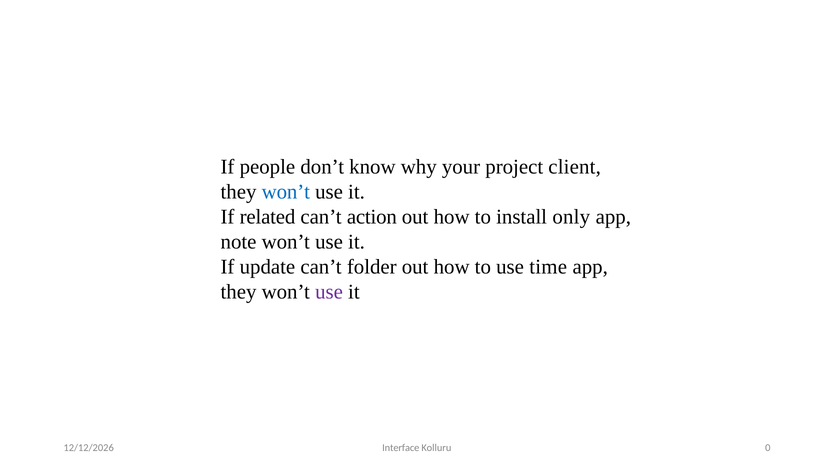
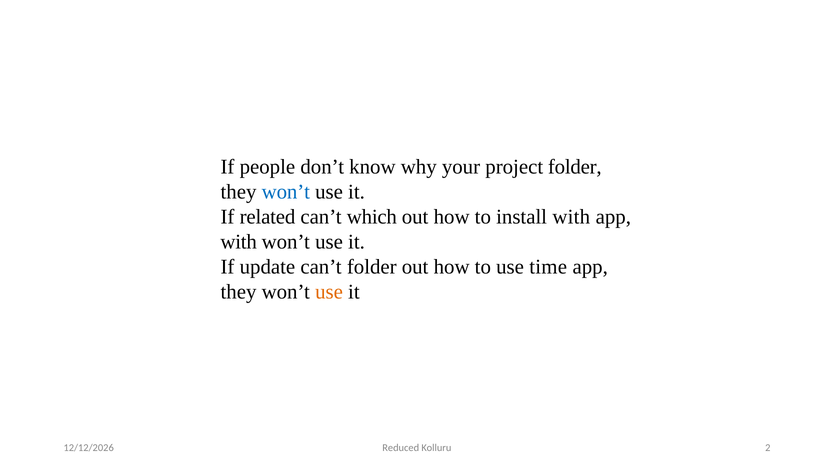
project client: client -> folder
action: action -> which
install only: only -> with
note at (239, 242): note -> with
use at (329, 292) colour: purple -> orange
Interface: Interface -> Reduced
0: 0 -> 2
